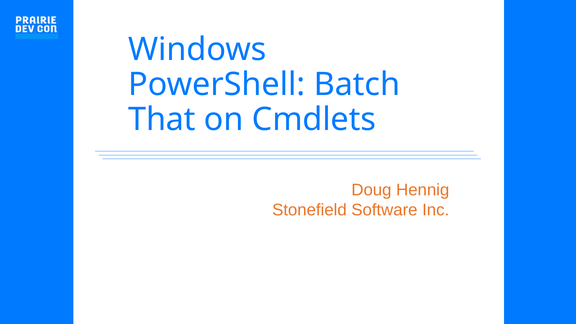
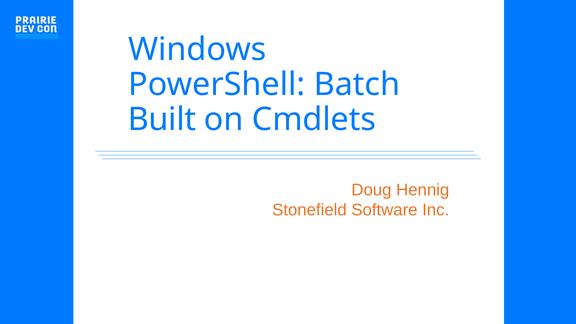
That: That -> Built
